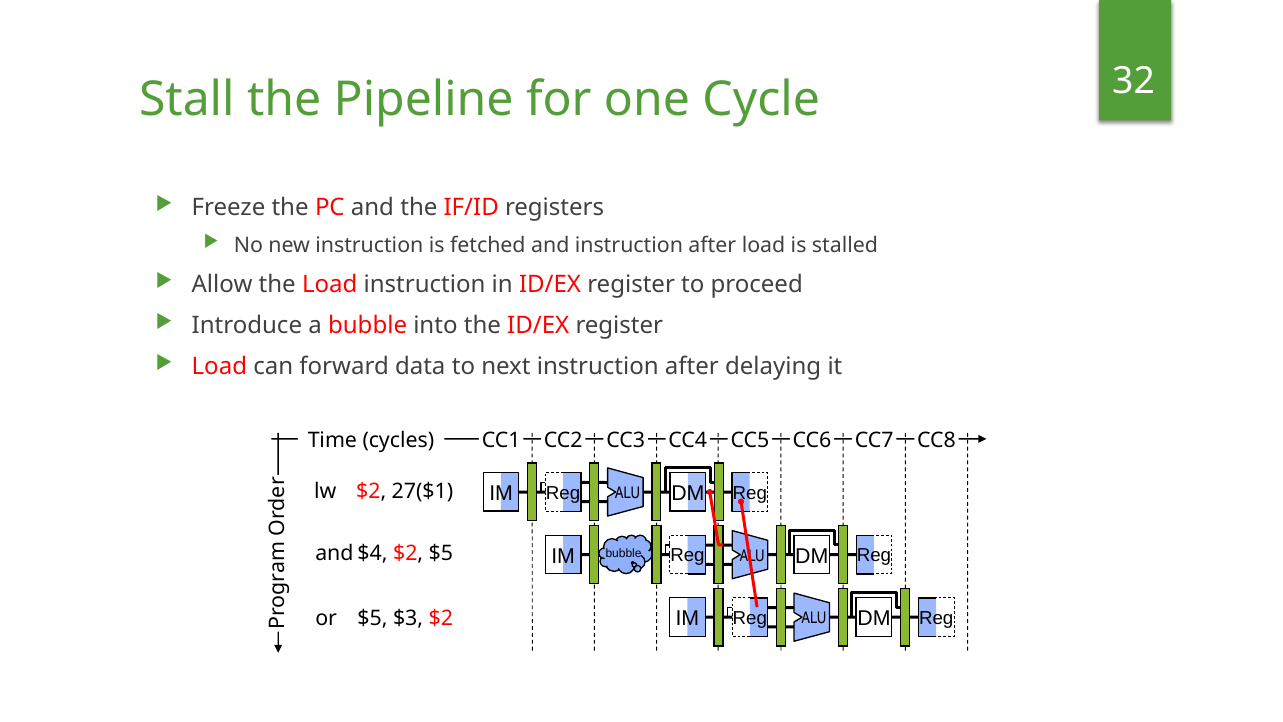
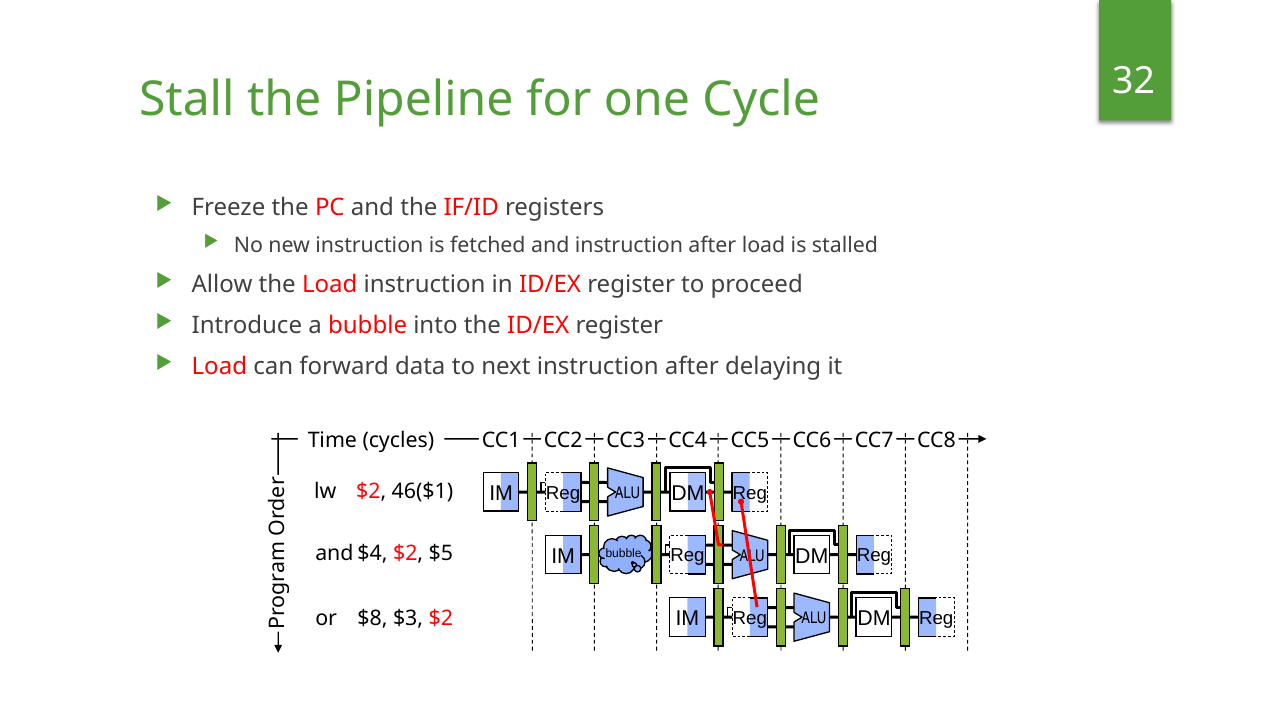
27($1: 27($1 -> 46($1
or $5: $5 -> $8
